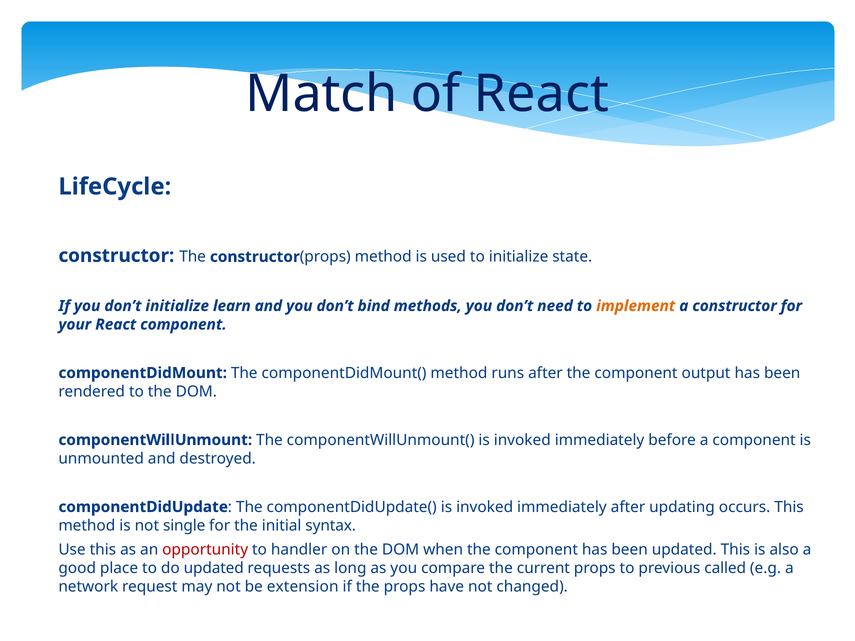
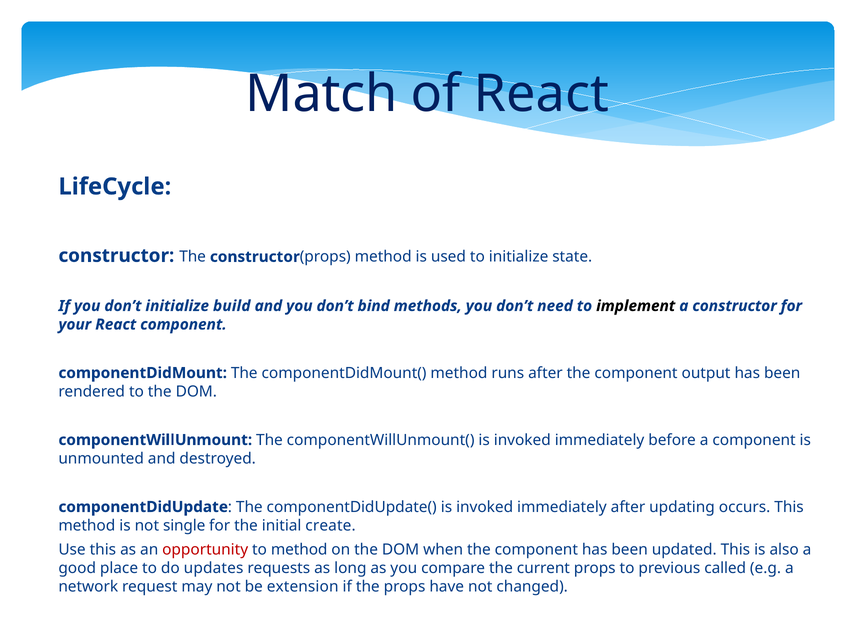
learn: learn -> build
implement colour: orange -> black
syntax: syntax -> create
to handler: handler -> method
do updated: updated -> updates
